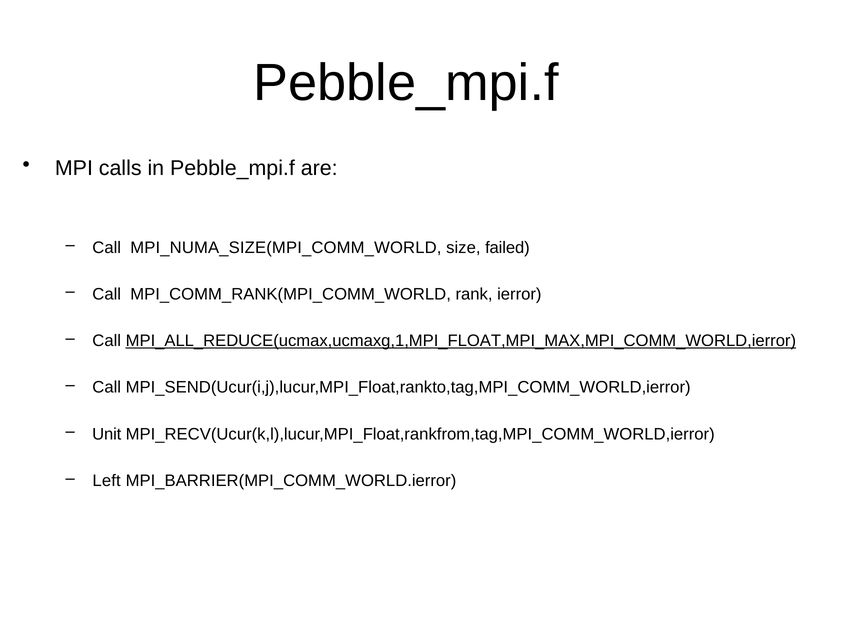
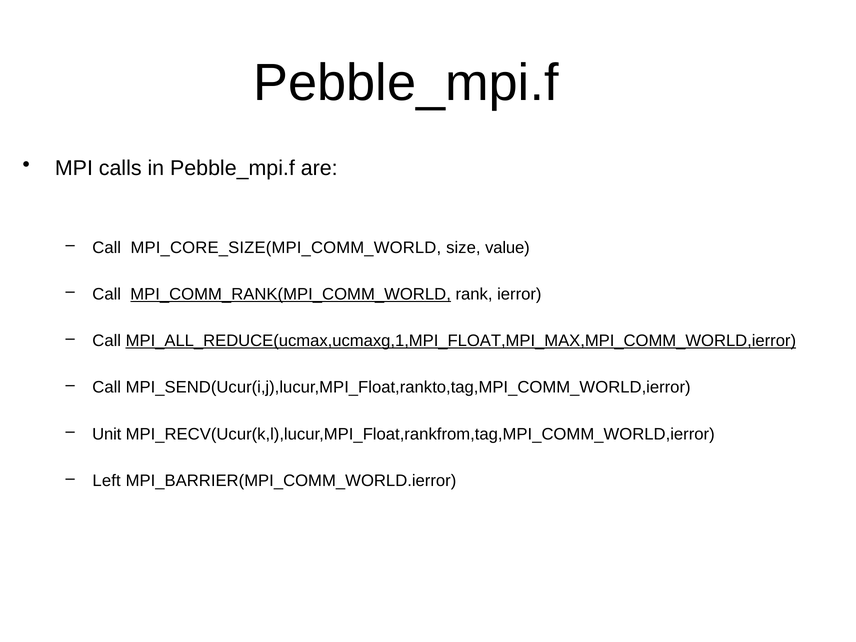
MPI_NUMA_SIZE(MPI_COMM_WORLD: MPI_NUMA_SIZE(MPI_COMM_WORLD -> MPI_CORE_SIZE(MPI_COMM_WORLD
failed: failed -> value
MPI_COMM_RANK(MPI_COMM_WORLD underline: none -> present
